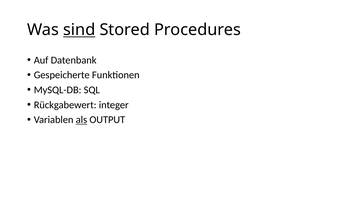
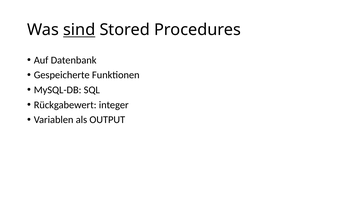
als underline: present -> none
